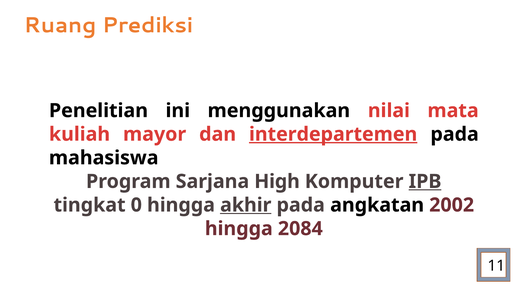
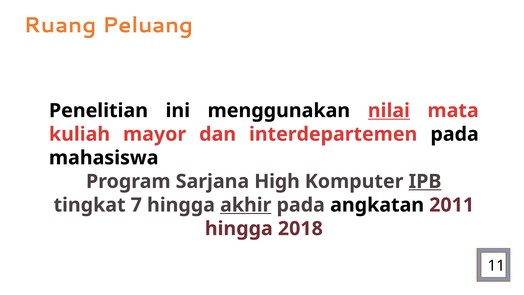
Prediksi: Prediksi -> Peluang
nilai underline: none -> present
interdepartemen underline: present -> none
0: 0 -> 7
2002: 2002 -> 2011
2084: 2084 -> 2018
